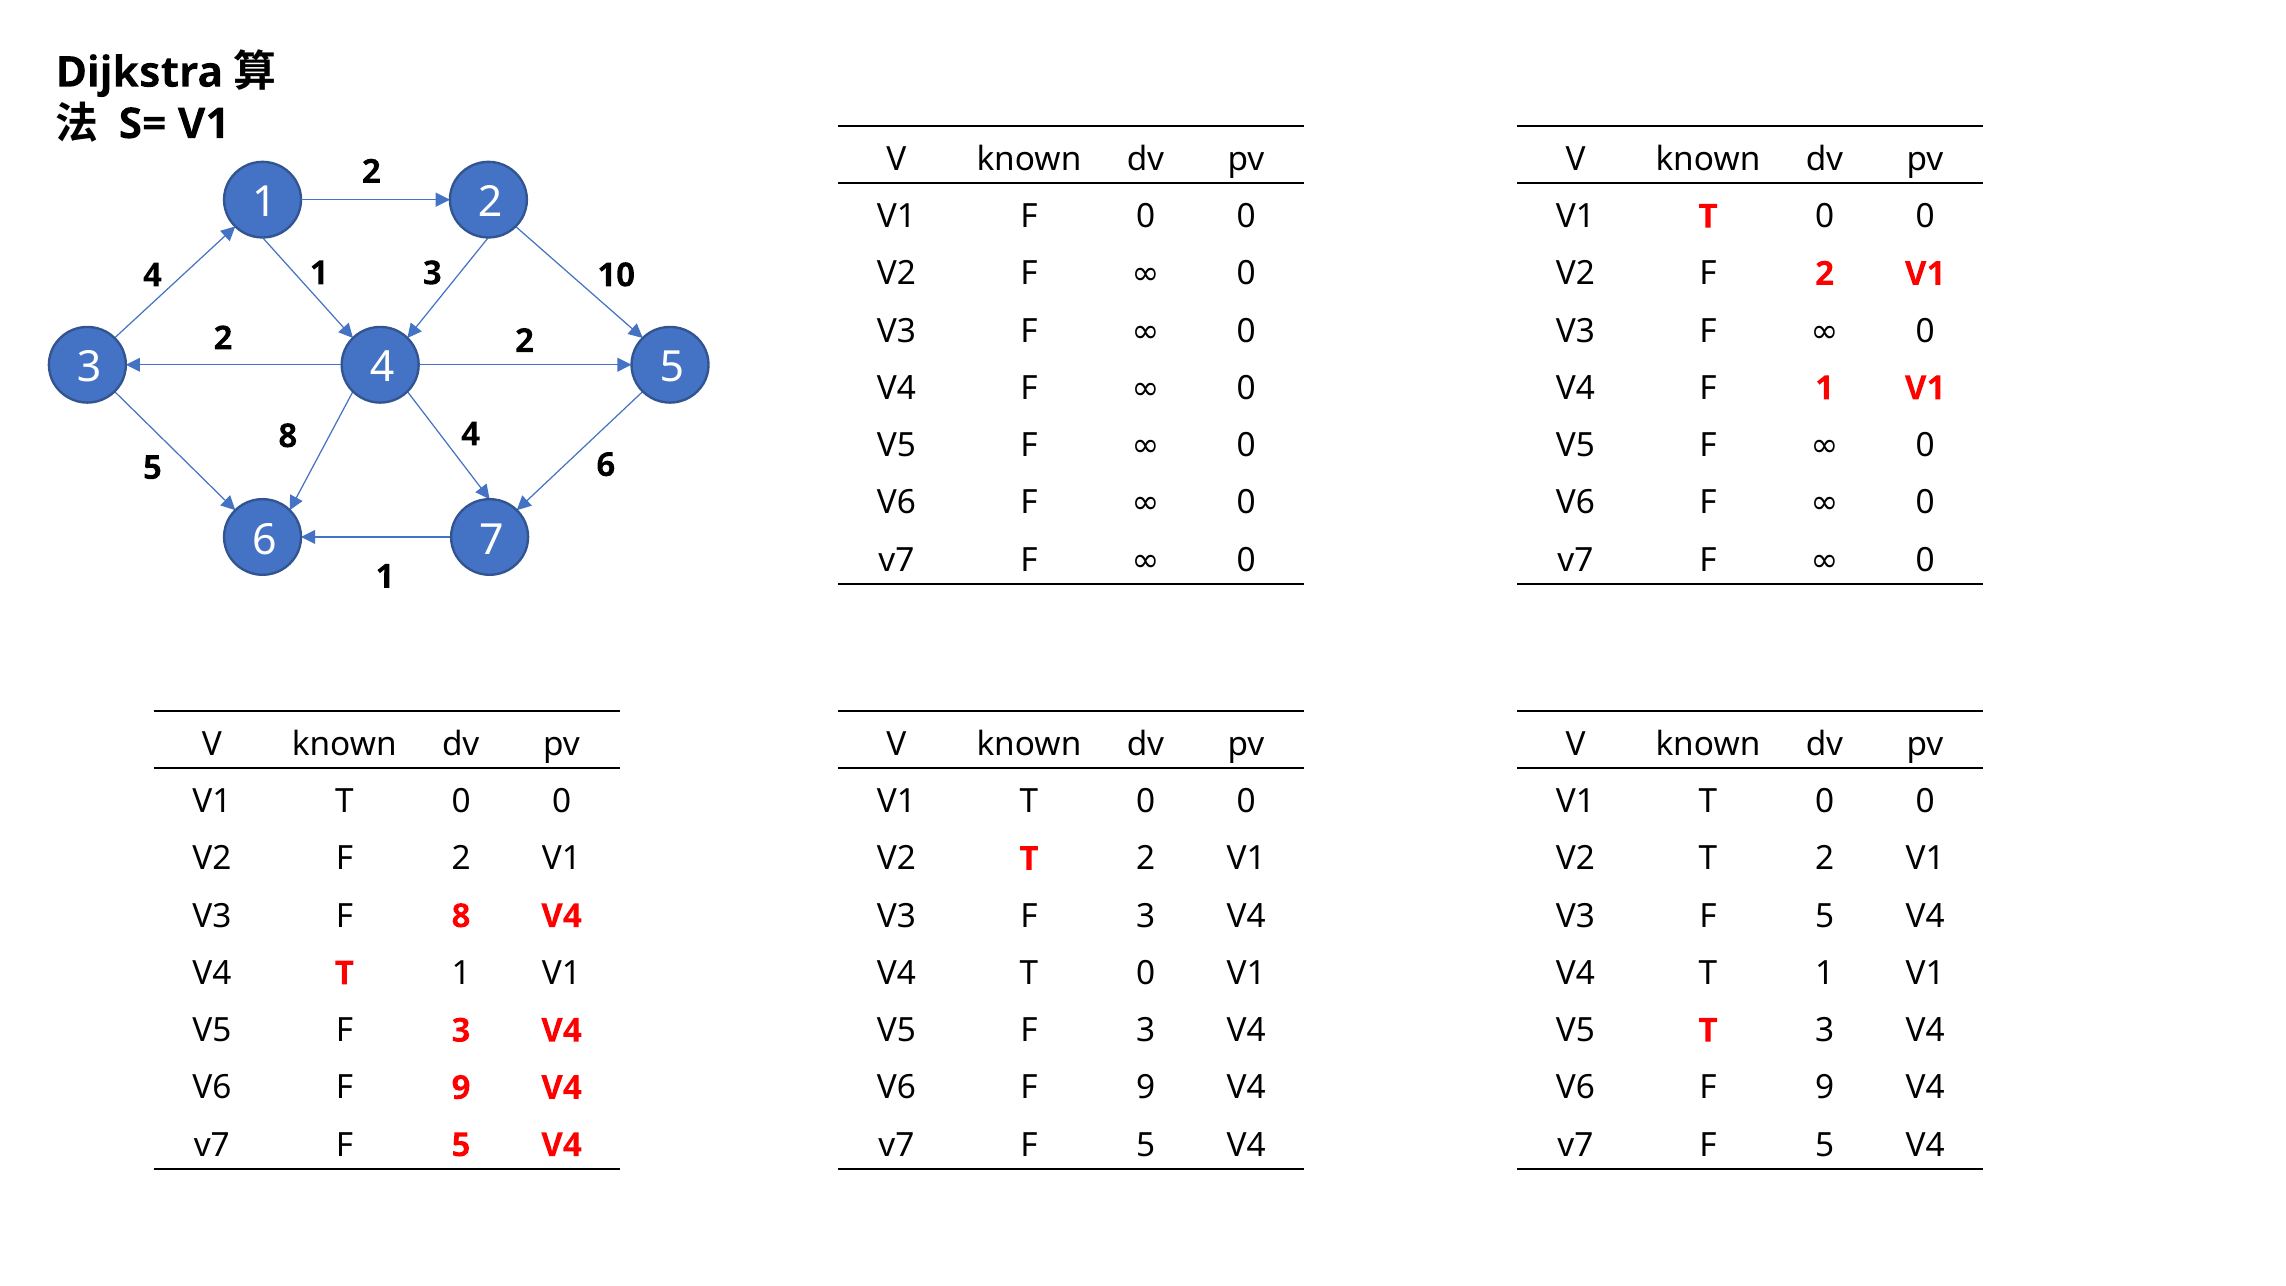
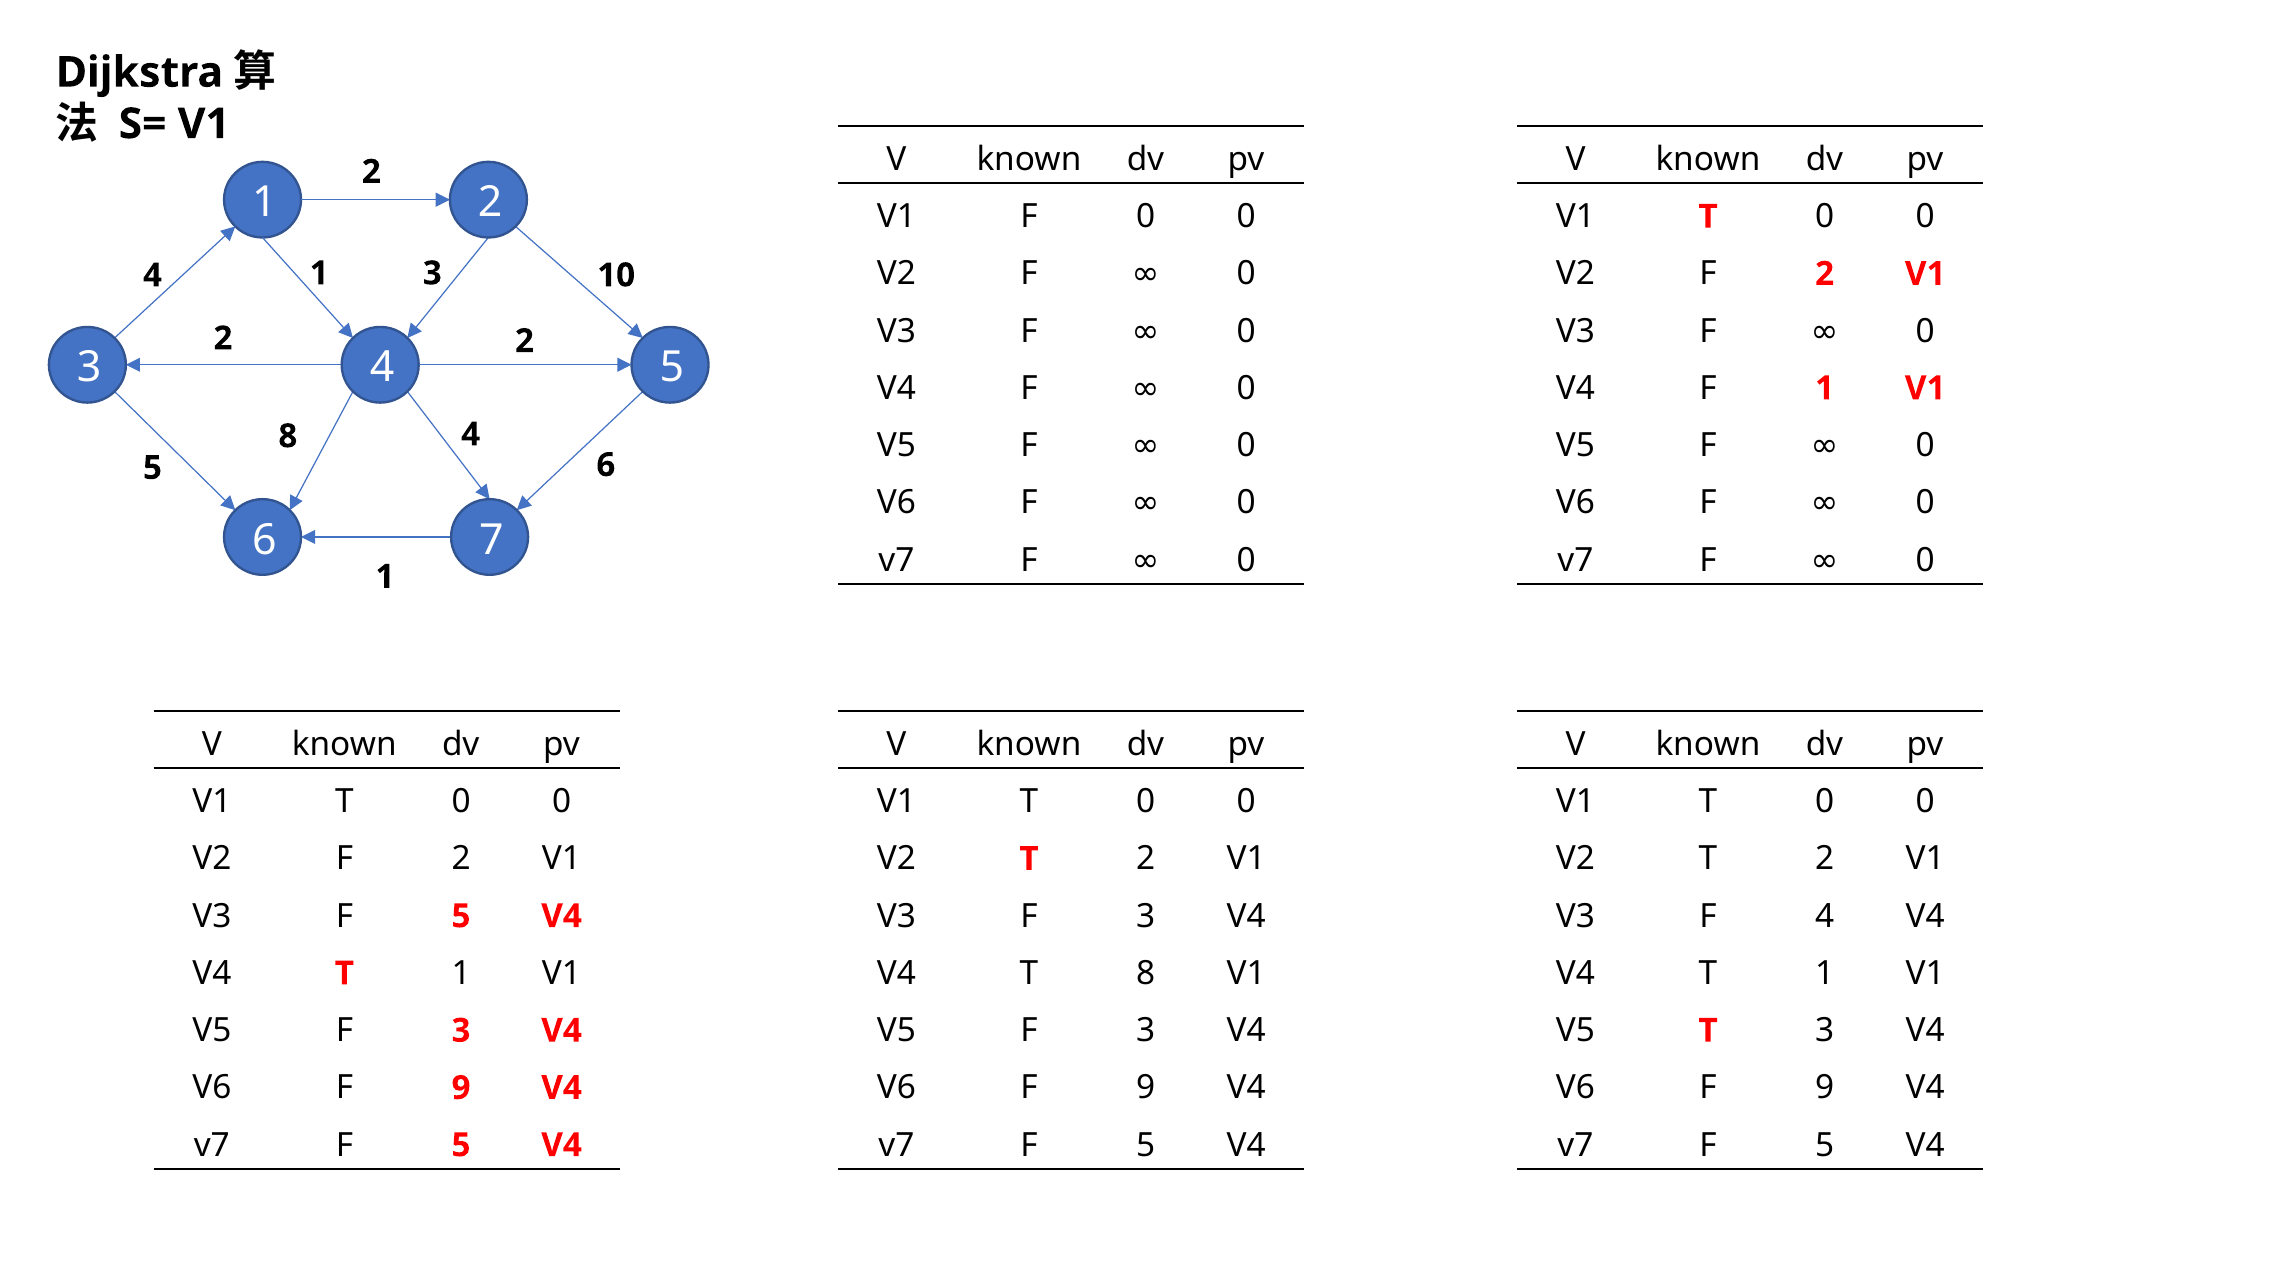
V3 F 8: 8 -> 5
V3 F 5: 5 -> 4
V4 T 0: 0 -> 8
